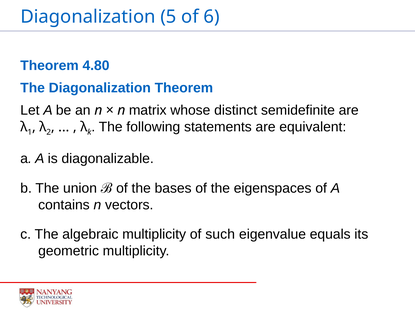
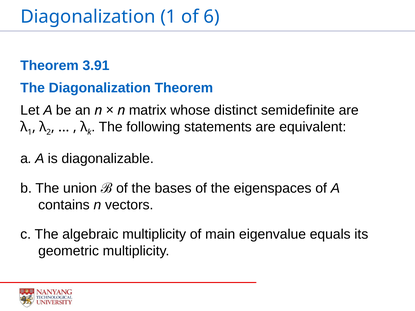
Diagonalization 5: 5 -> 1
4.80: 4.80 -> 3.91
such: such -> main
